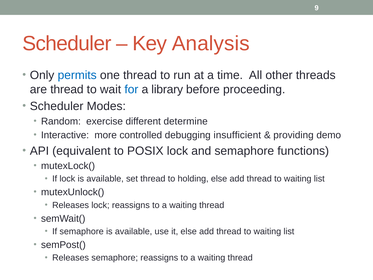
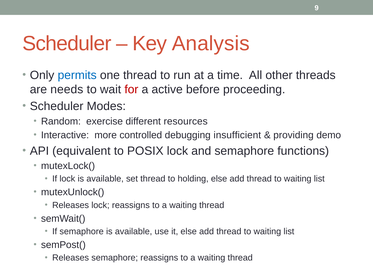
are thread: thread -> needs
for colour: blue -> red
library: library -> active
determine: determine -> resources
